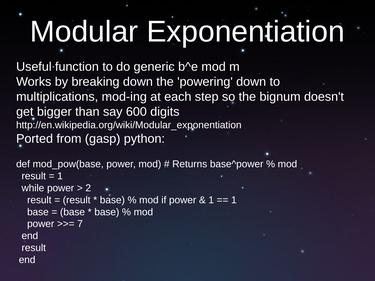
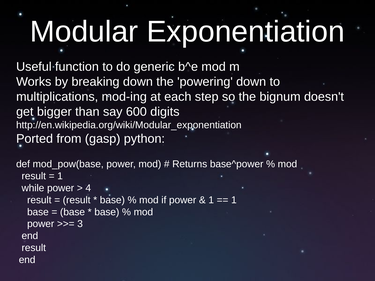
2: 2 -> 4
7: 7 -> 3
